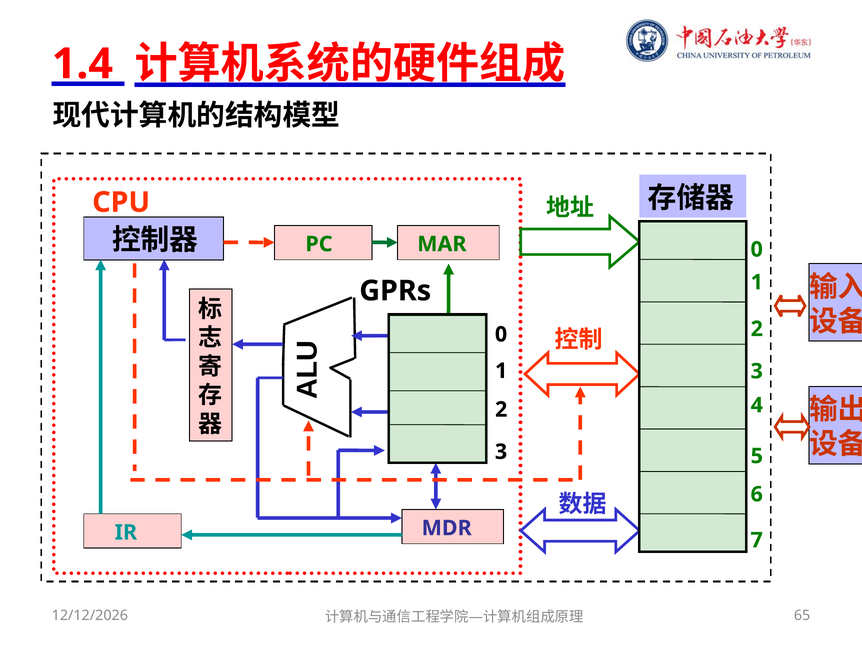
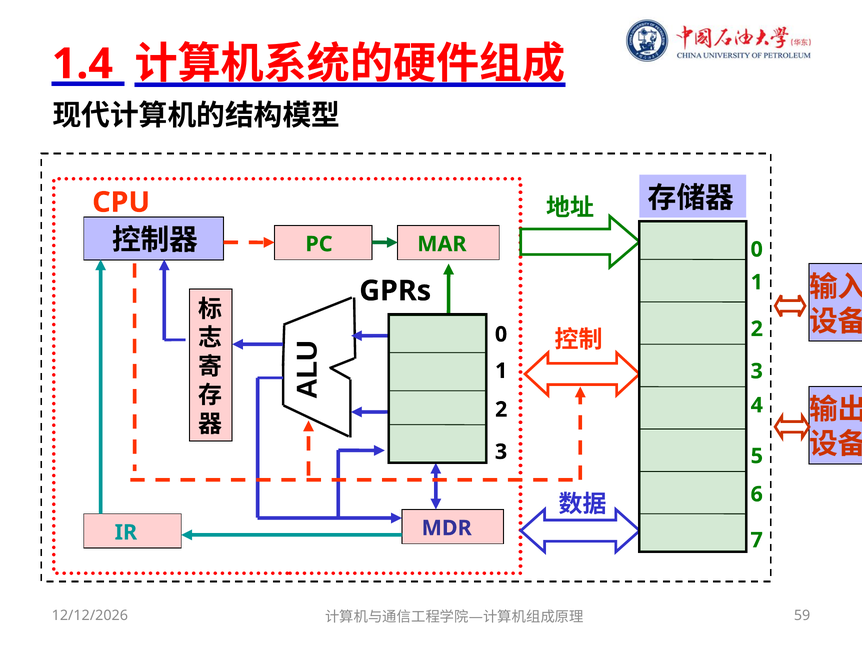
65: 65 -> 59
